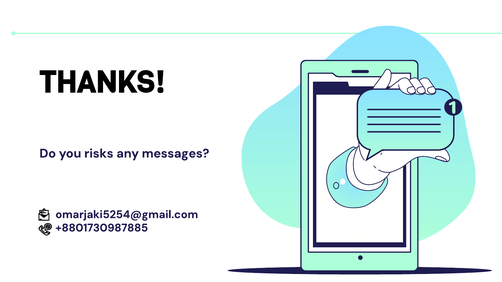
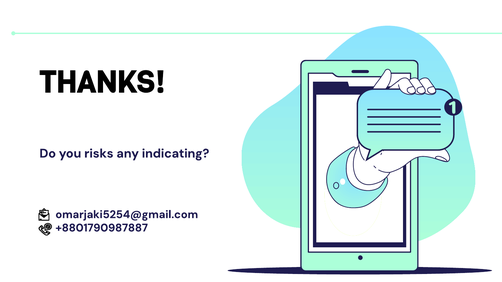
messages: messages -> indicating
+8801730987885: +8801730987885 -> +8801790987887
